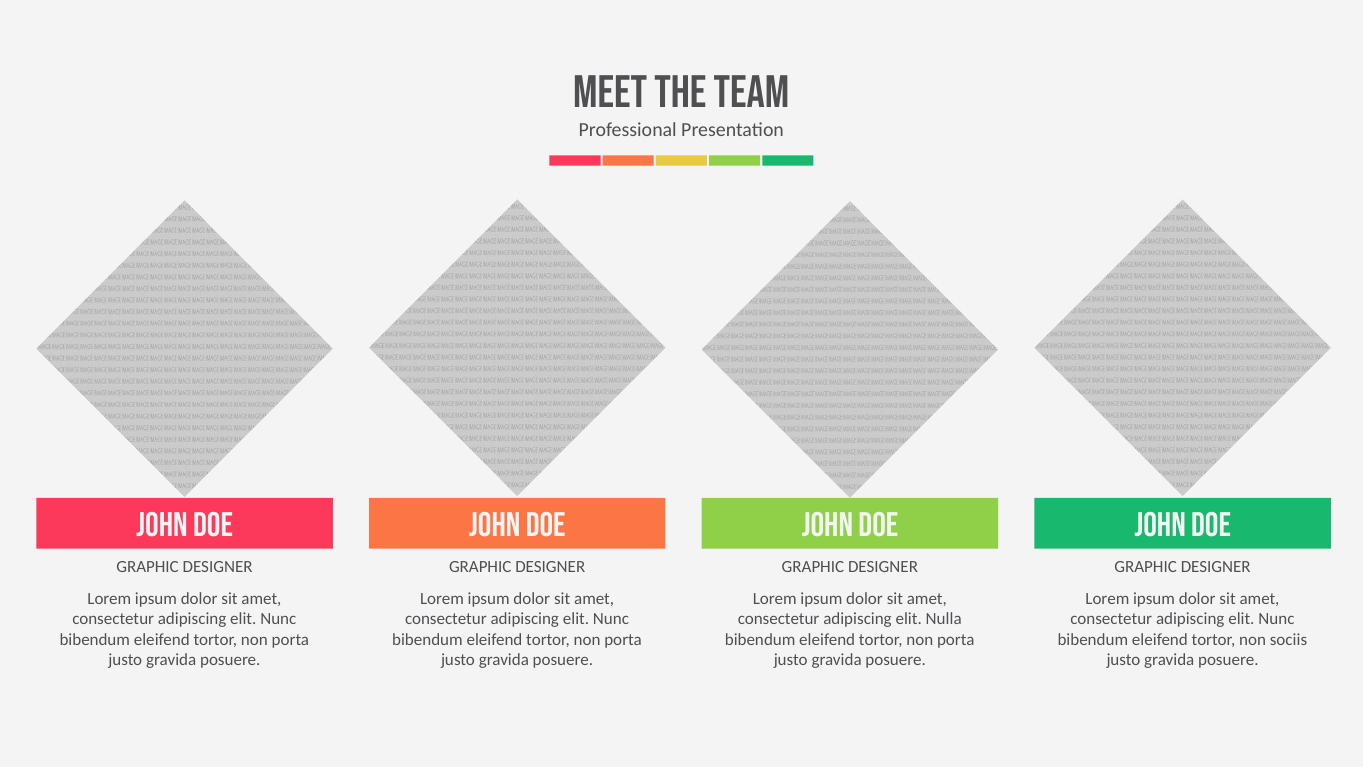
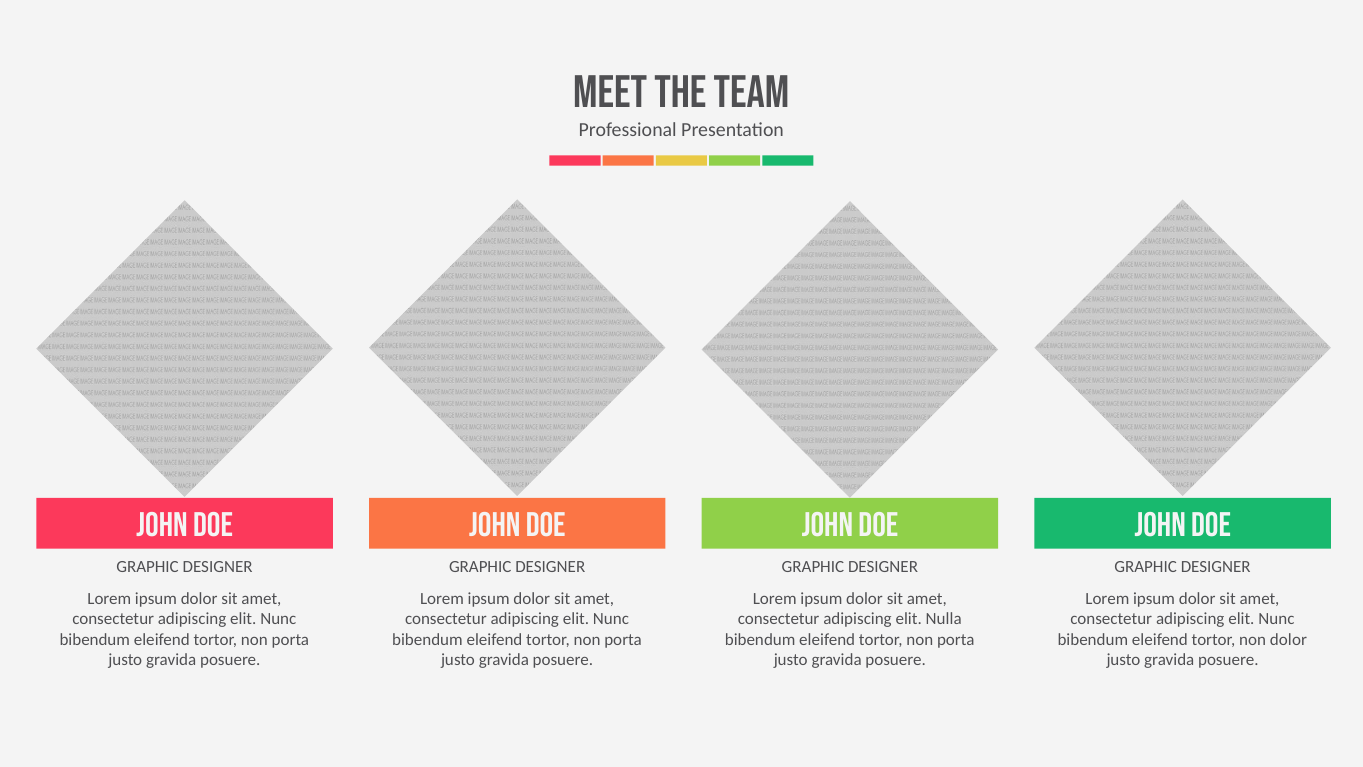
non sociis: sociis -> dolor
